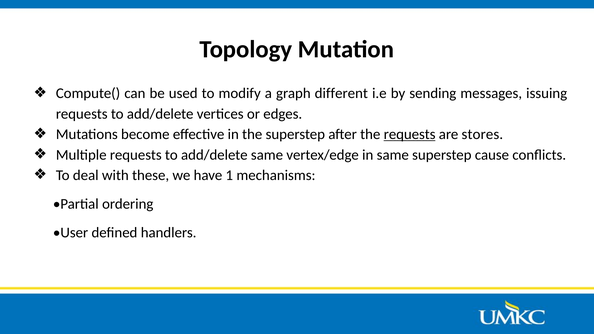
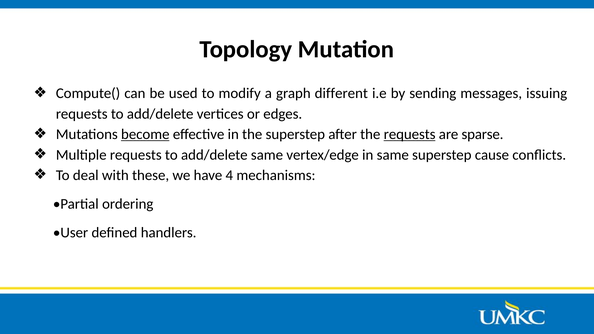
become underline: none -> present
stores: stores -> sparse
1: 1 -> 4
